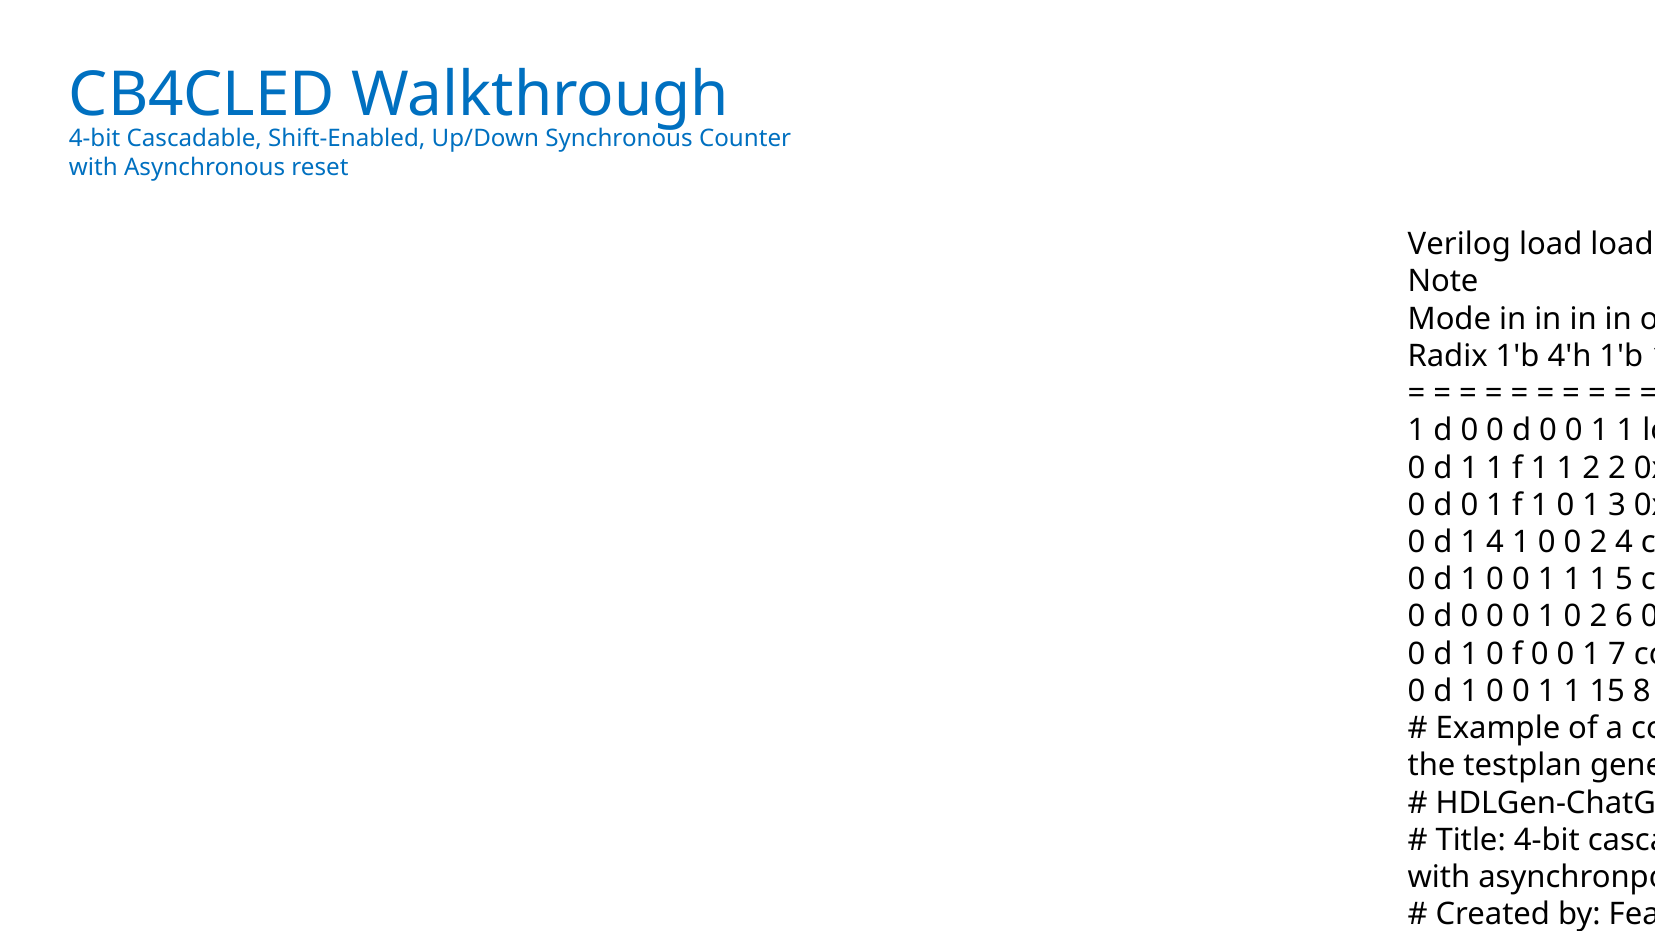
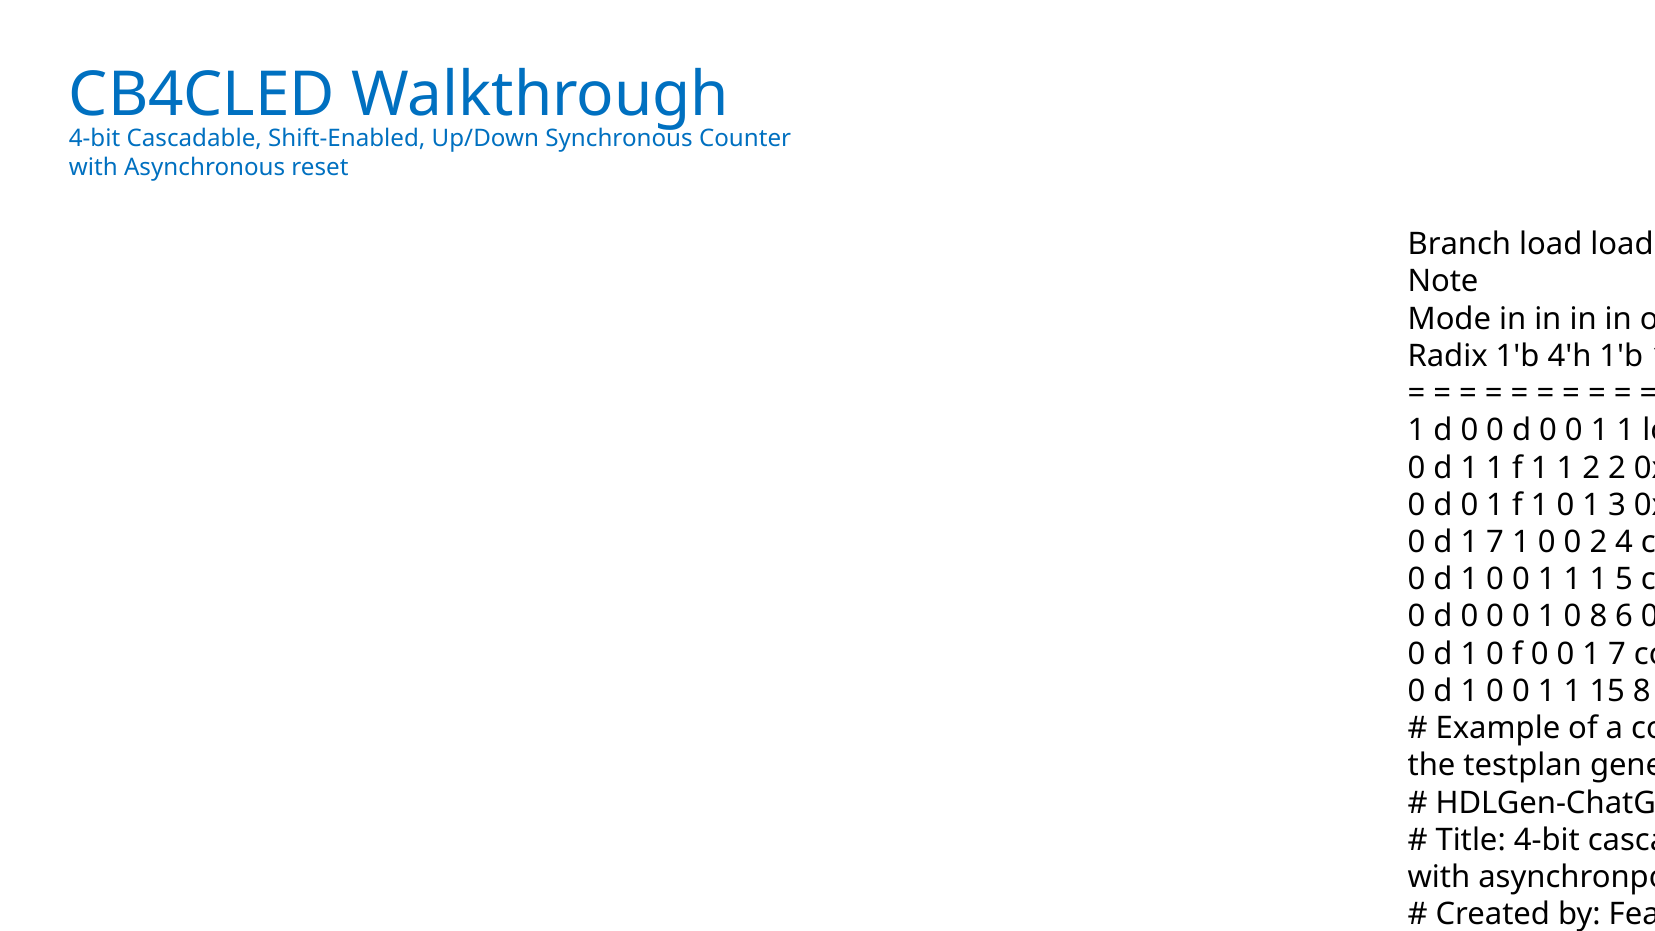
Verilog: Verilog -> Branch
d 1 4: 4 -> 7
1 0 2: 2 -> 8
